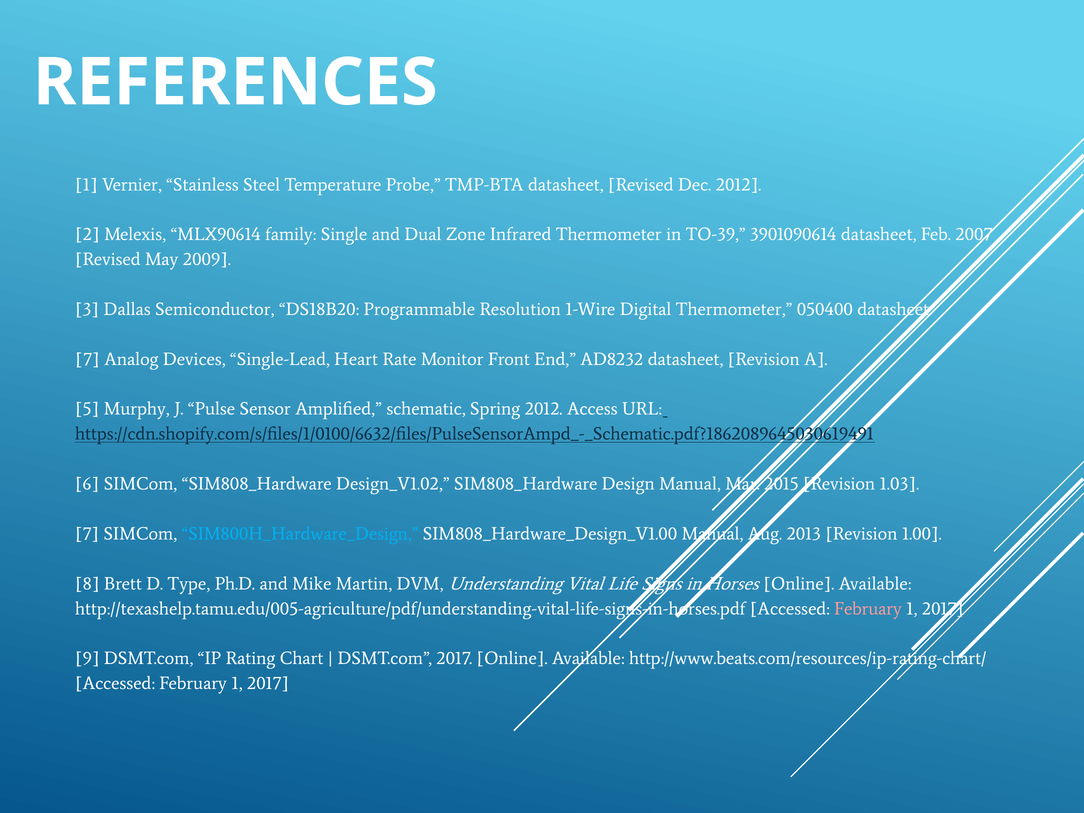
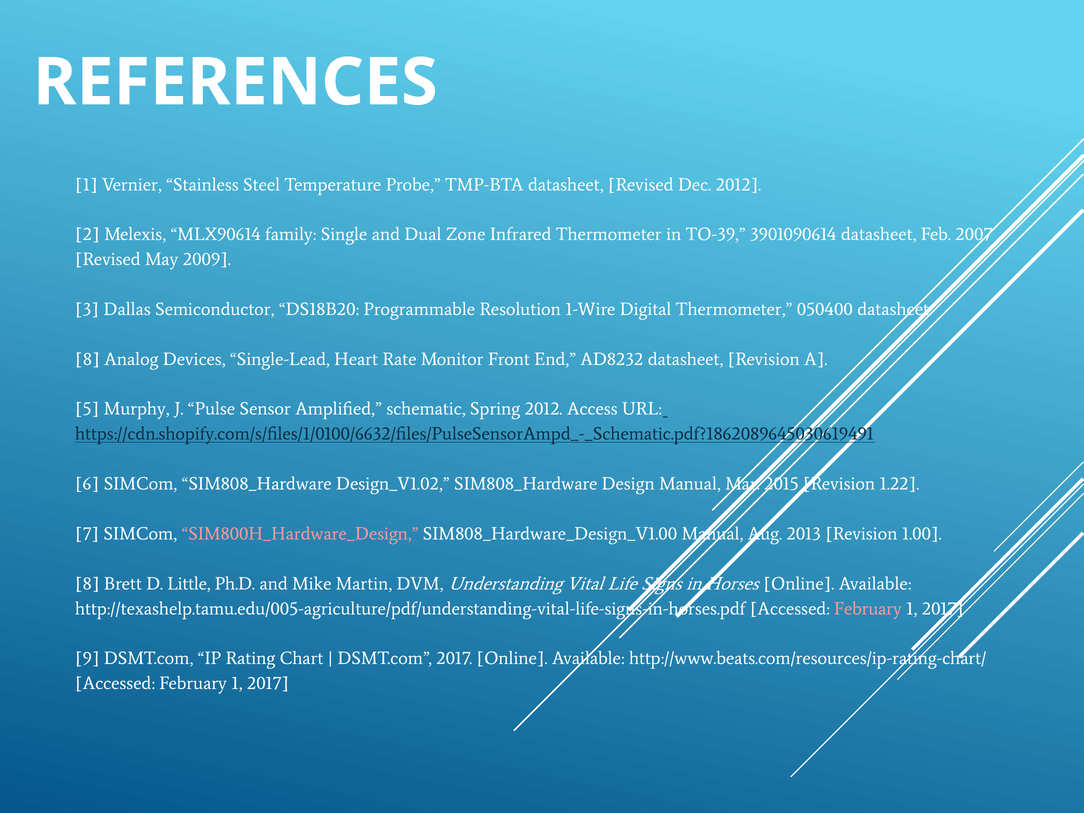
7 at (87, 359): 7 -> 8
1.03: 1.03 -> 1.22
SIM800H_Hardware_Design colour: light blue -> pink
Type: Type -> Little
